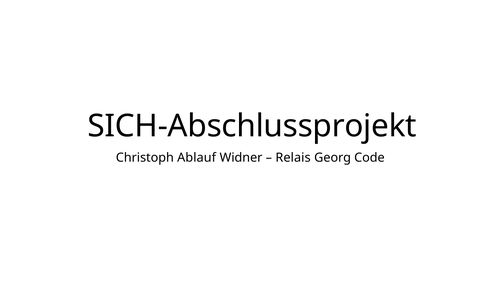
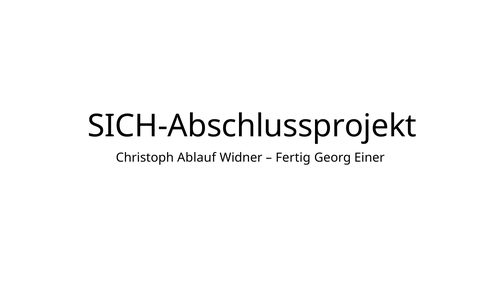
Relais: Relais -> Fertig
Code: Code -> Einer
